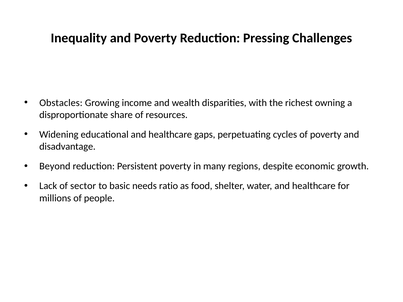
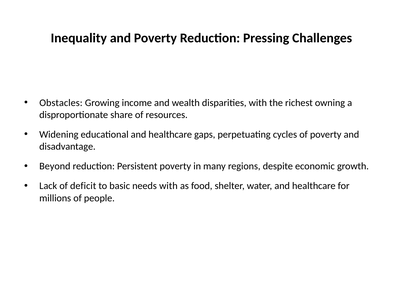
sector: sector -> deficit
needs ratio: ratio -> with
